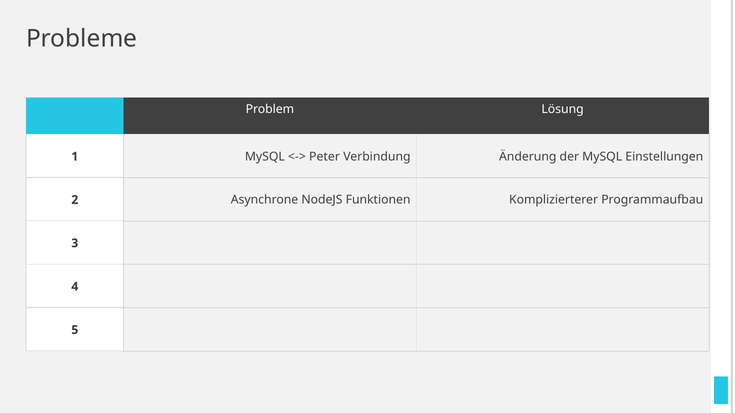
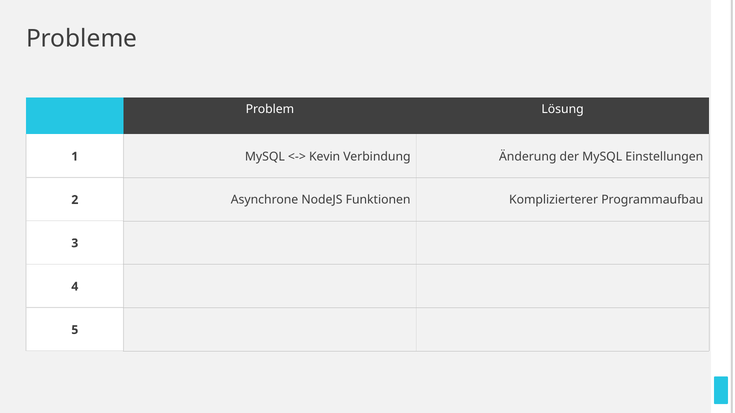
Peter: Peter -> Kevin
